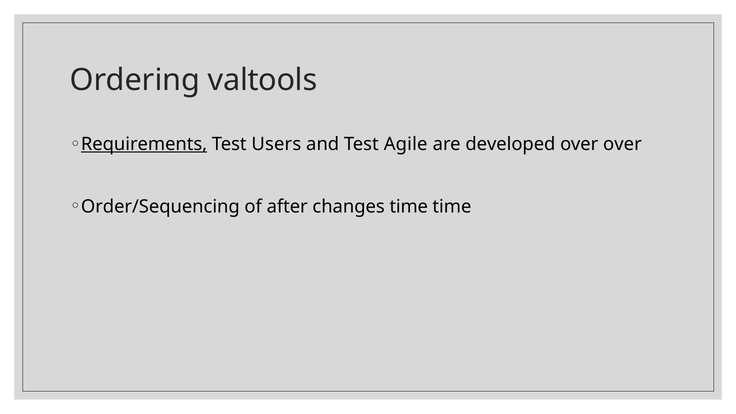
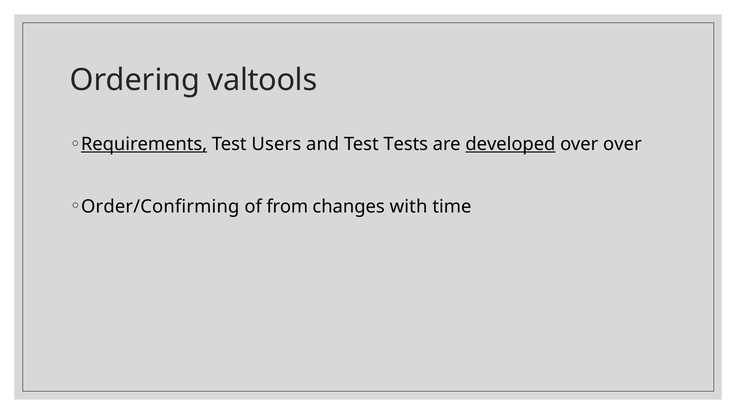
Agile: Agile -> Tests
developed underline: none -> present
Order/Sequencing: Order/Sequencing -> Order/Confirming
after: after -> from
changes time: time -> with
